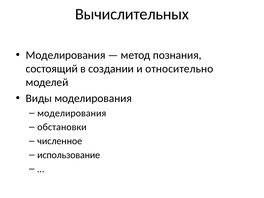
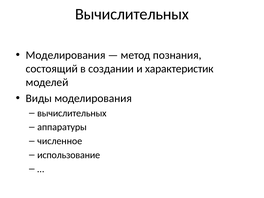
относительно: относительно -> характеристик
моделирования at (72, 113): моделирования -> вычислительных
обстановки: обстановки -> аппаратуры
